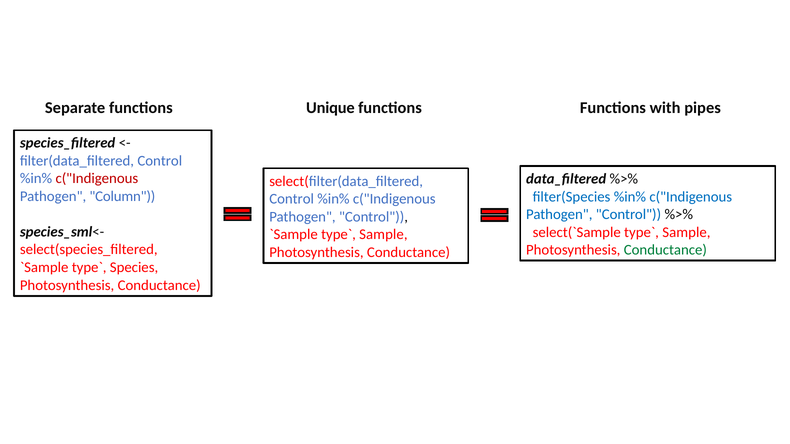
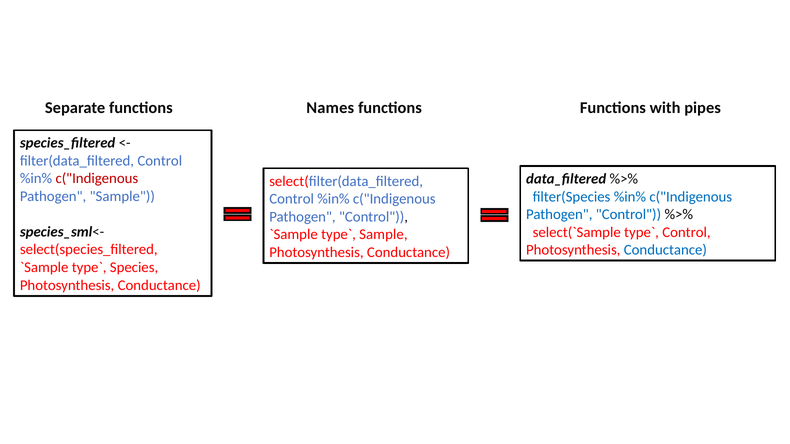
Unique: Unique -> Names
Pathogen Column: Column -> Sample
Sample at (686, 232): Sample -> Control
Conductance at (665, 250) colour: green -> blue
